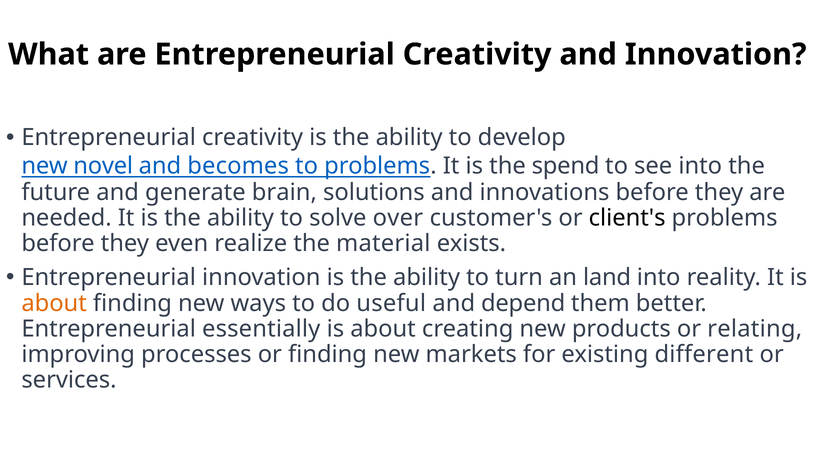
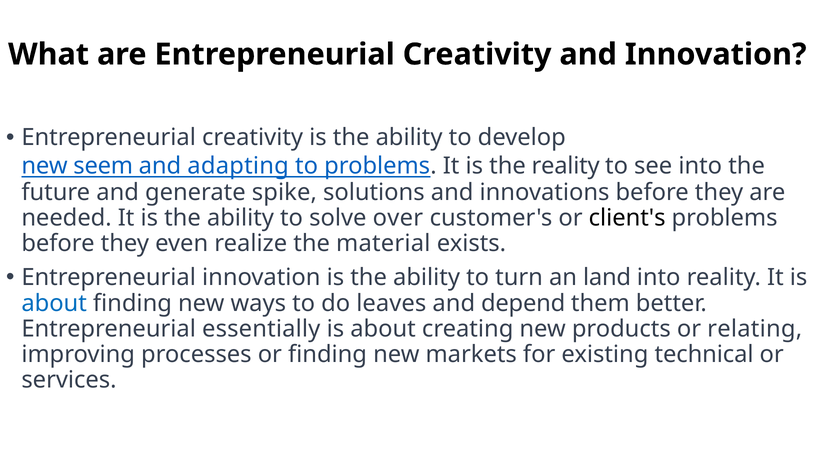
novel: novel -> seem
becomes: becomes -> adapting
the spend: spend -> reality
brain: brain -> spike
about at (54, 303) colour: orange -> blue
useful: useful -> leaves
different: different -> technical
